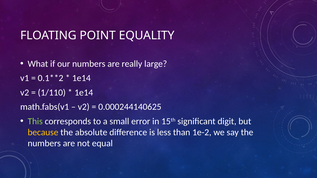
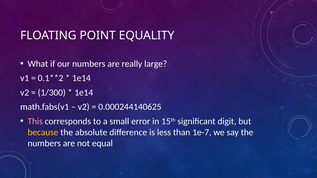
1/110: 1/110 -> 1/300
This colour: light green -> pink
1e-2: 1e-2 -> 1e-7
